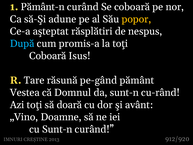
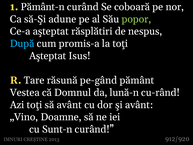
popor colour: yellow -> light green
Coboară at (48, 56): Coboară -> Aşteptat
da sunt-n: sunt-n -> lună-n
să doară: doară -> avânt
